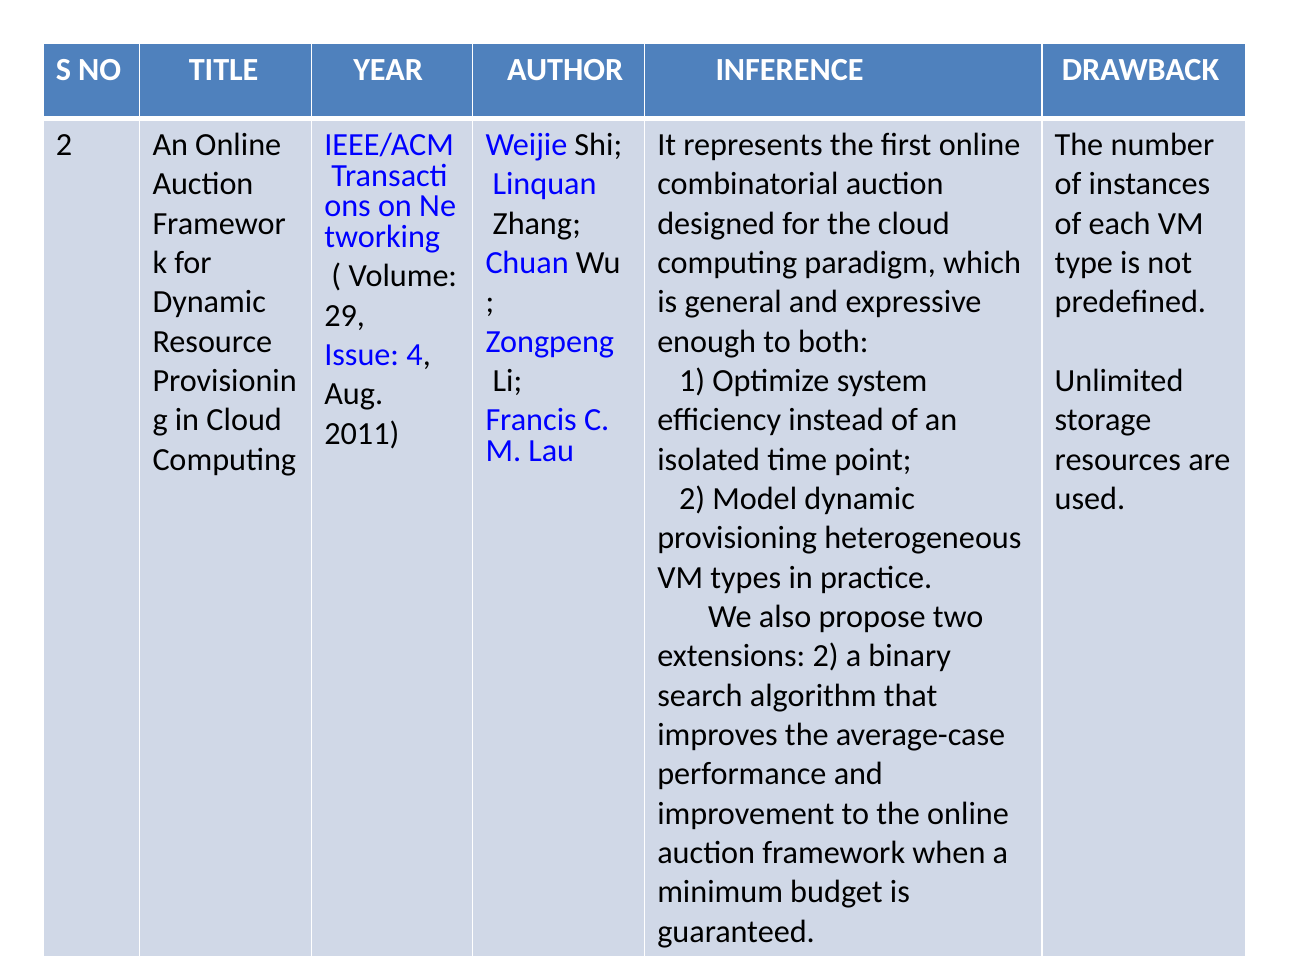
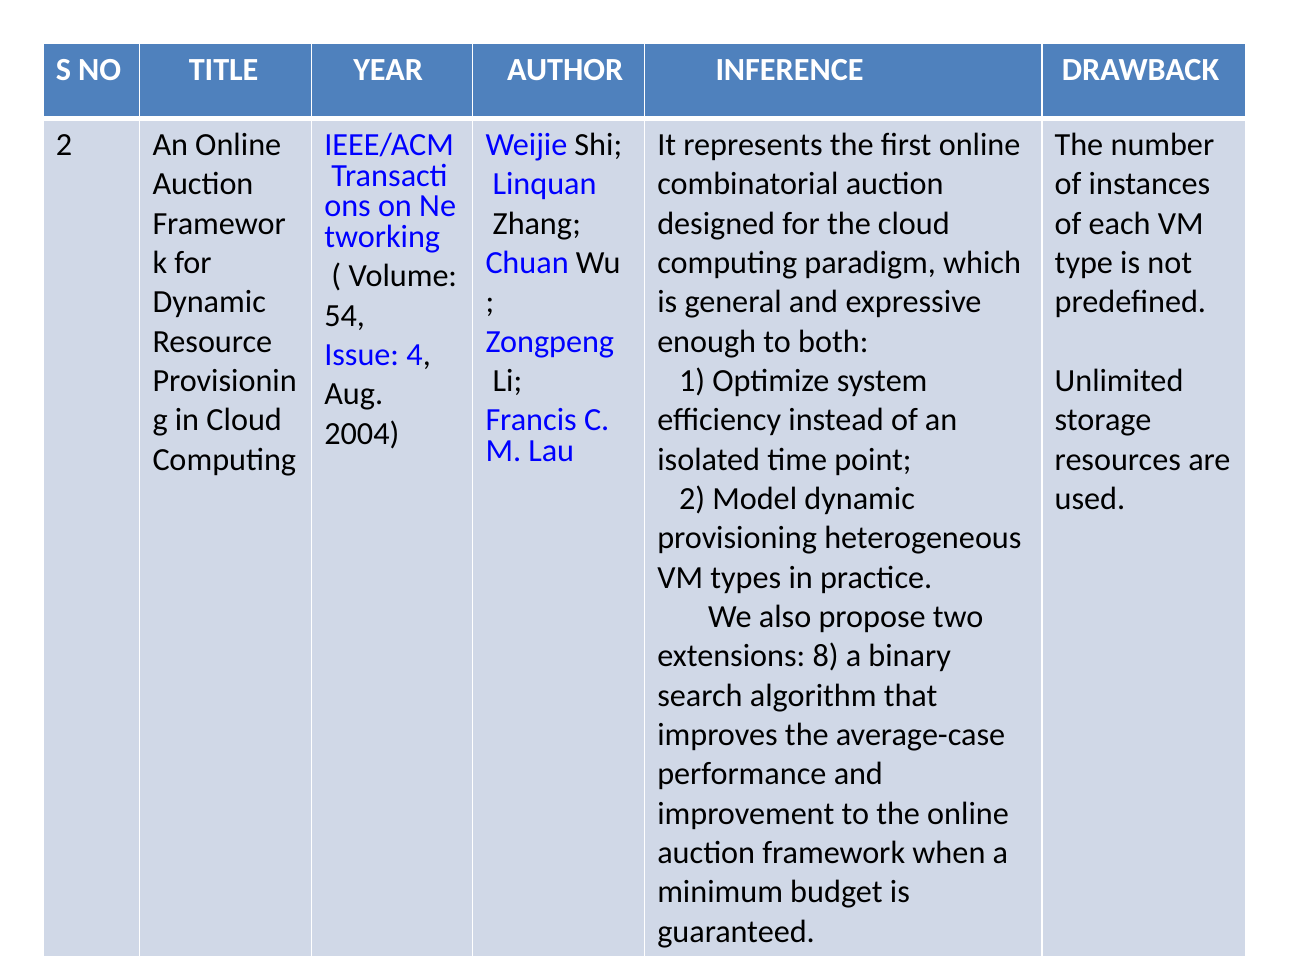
29: 29 -> 54
2011: 2011 -> 2004
extensions 2: 2 -> 8
